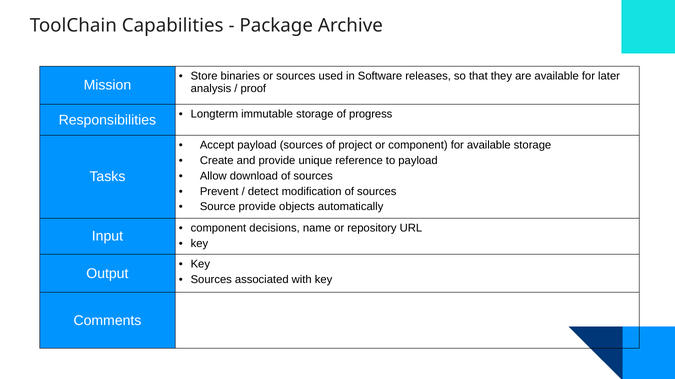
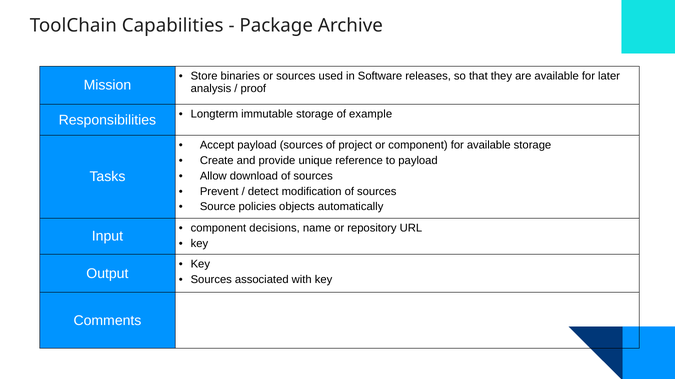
progress: progress -> example
Source provide: provide -> policies
